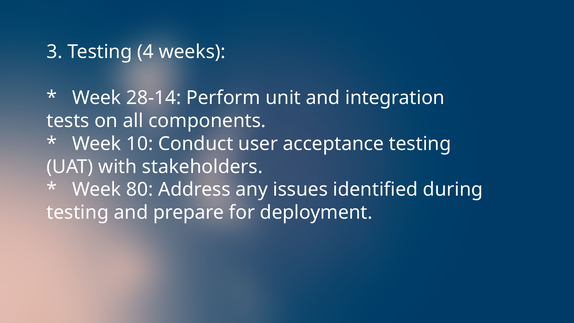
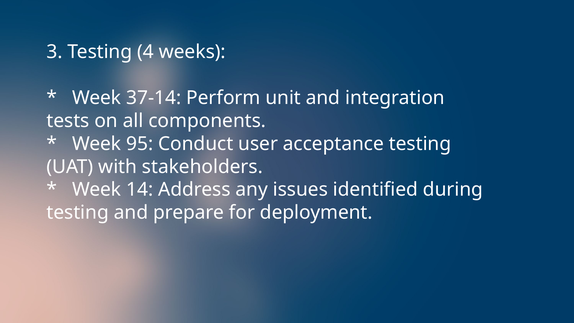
28-14: 28-14 -> 37-14
10: 10 -> 95
80: 80 -> 14
